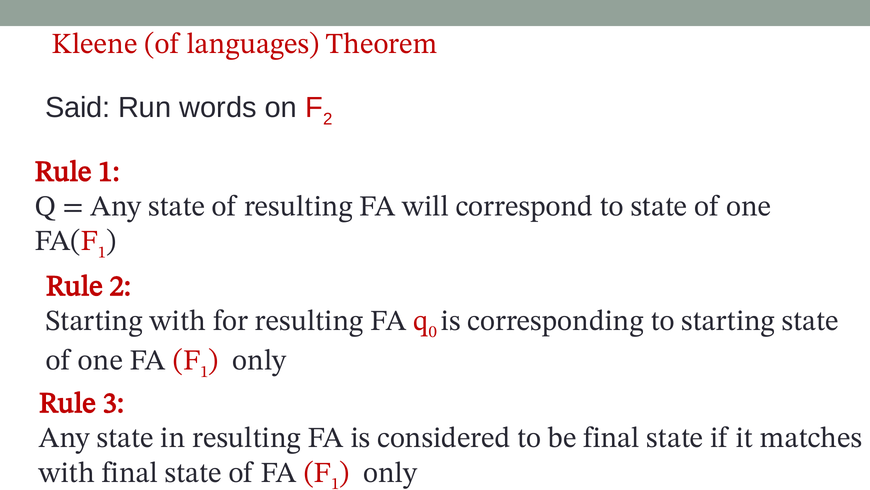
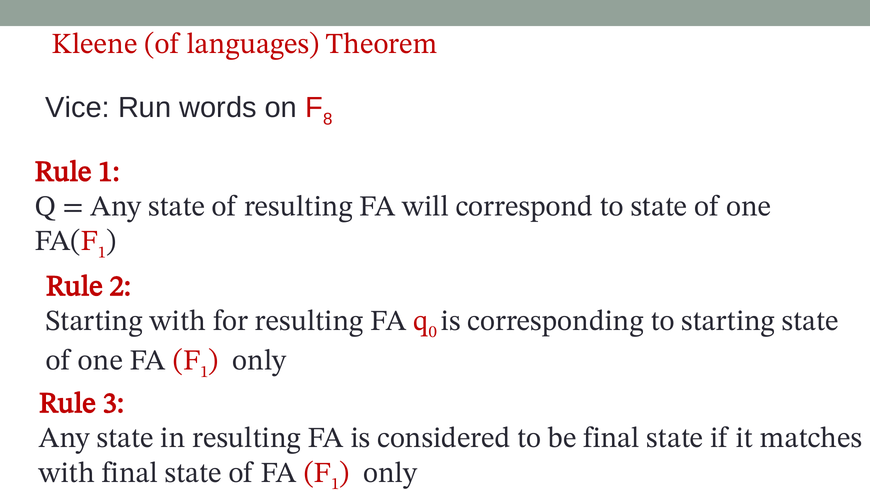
Said: Said -> Vice
2 at (328, 119): 2 -> 8
